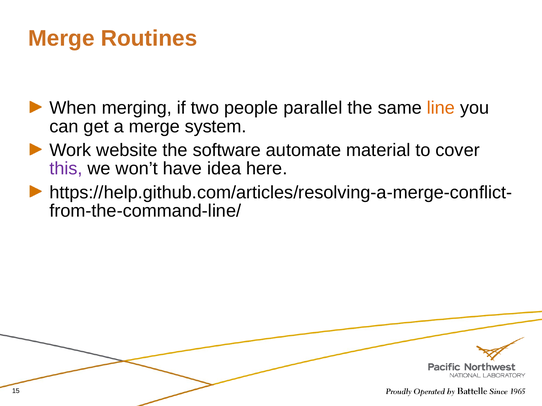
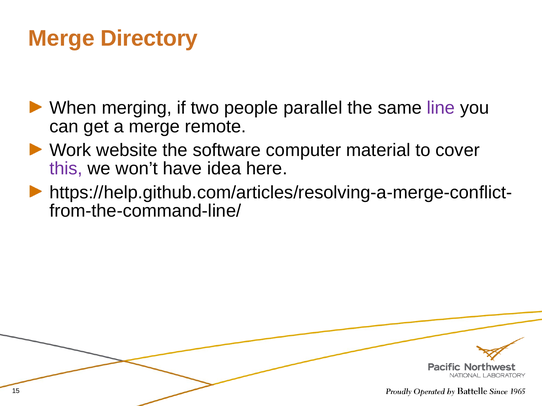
Routines: Routines -> Directory
line colour: orange -> purple
system: system -> remote
automate: automate -> computer
